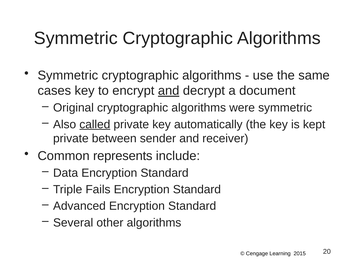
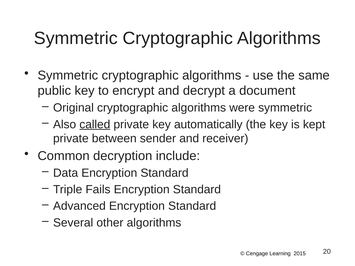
cases: cases -> public
and at (169, 91) underline: present -> none
represents: represents -> decryption
